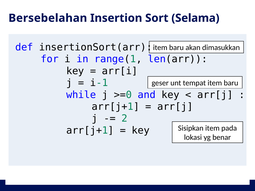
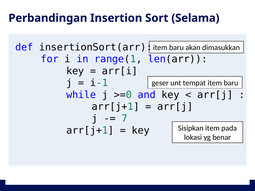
Bersebelahan: Bersebelahan -> Perbandingan
2: 2 -> 7
